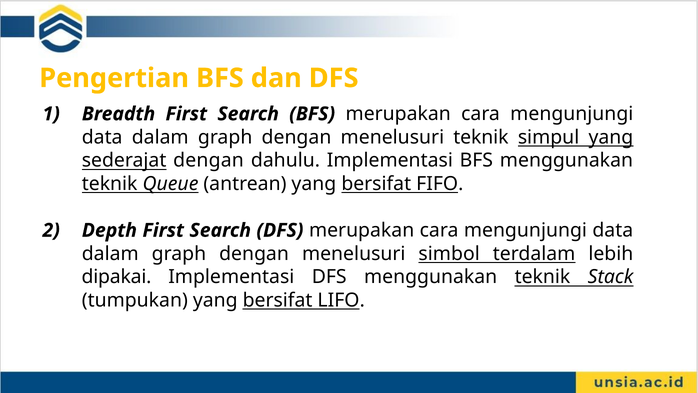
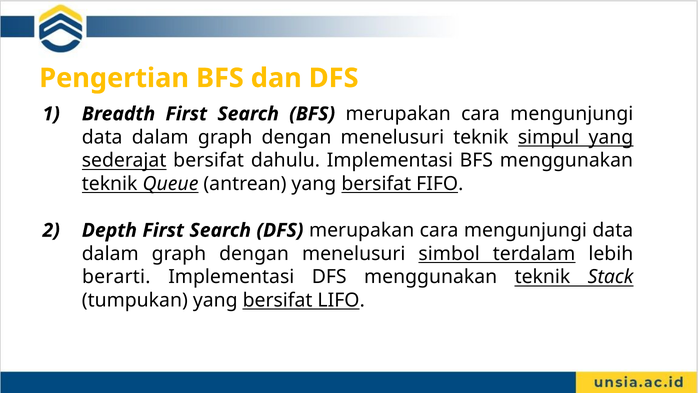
sederajat dengan: dengan -> bersifat
dipakai: dipakai -> berarti
